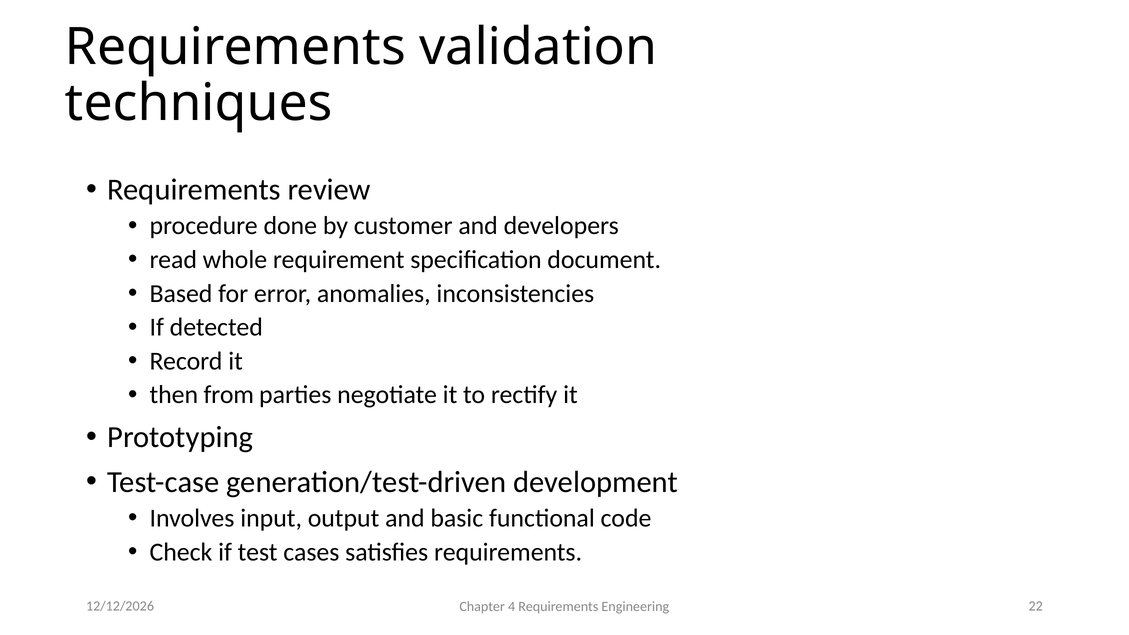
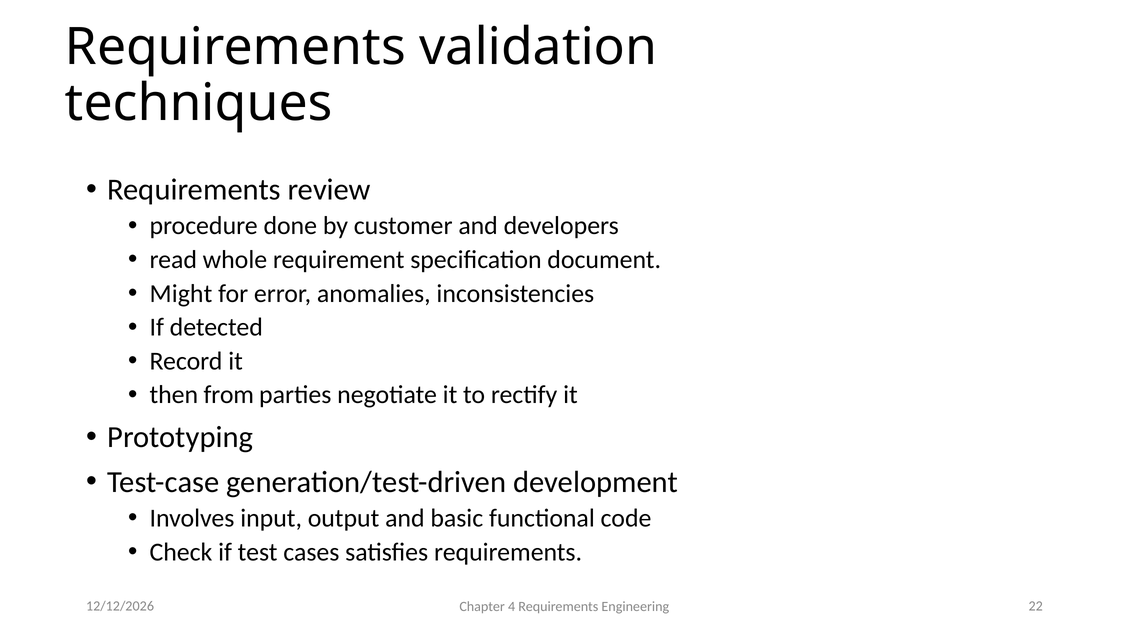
Based: Based -> Might
